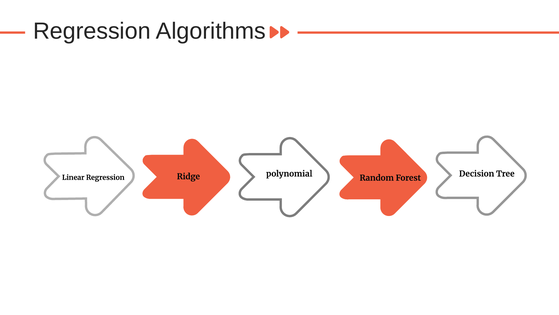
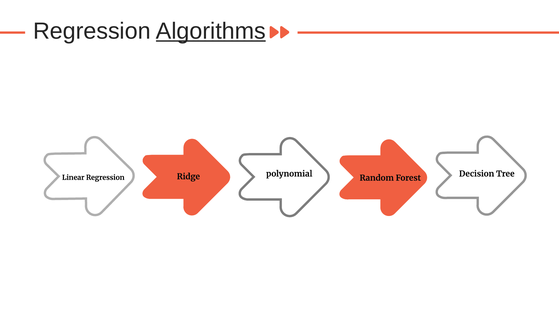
Algorithms underline: none -> present
